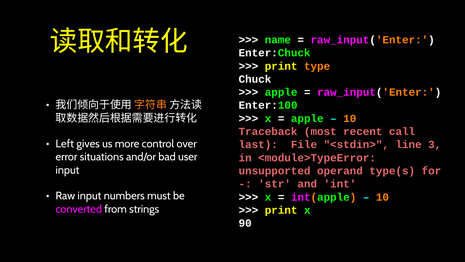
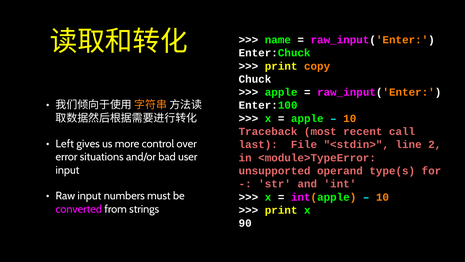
type: type -> copy
3: 3 -> 2
